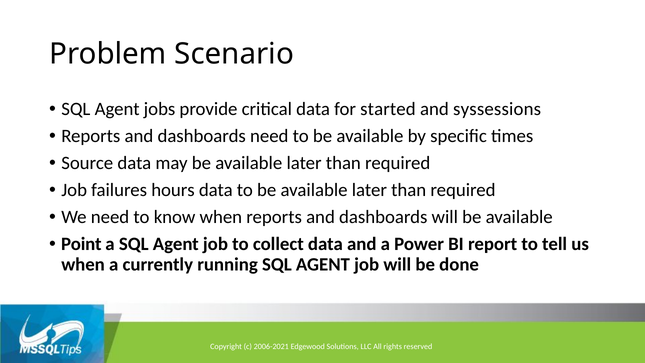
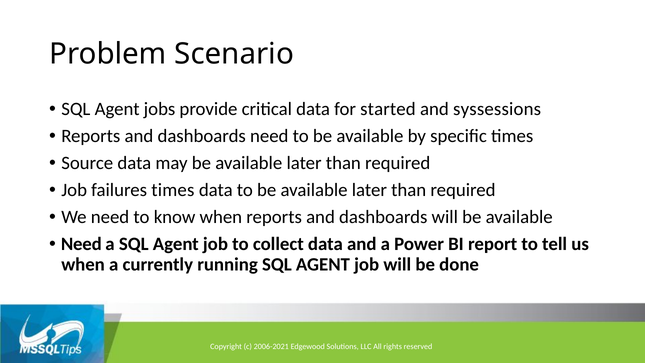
failures hours: hours -> times
Point at (81, 244): Point -> Need
